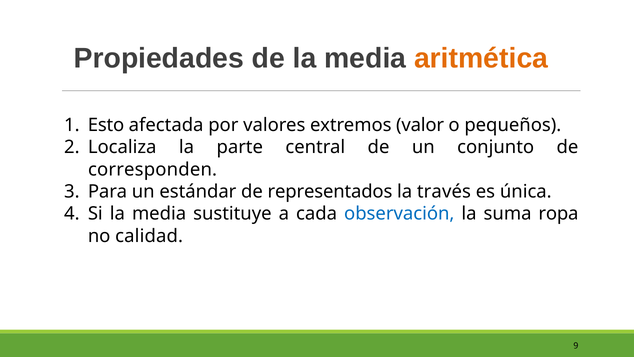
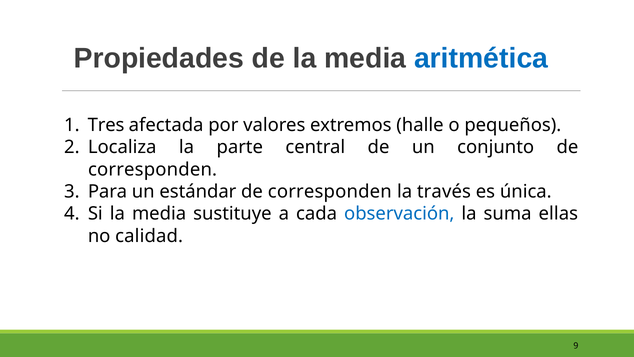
aritmética colour: orange -> blue
Esto: Esto -> Tres
valor: valor -> halle
representados at (330, 191): representados -> corresponden
ropa: ropa -> ellas
